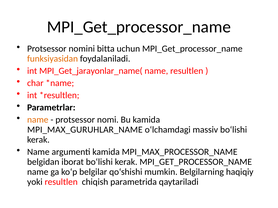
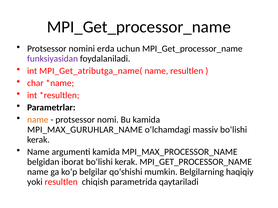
bitta: bitta -> erda
funksiyasidan colour: orange -> purple
MPI_Get_jarayonlar_name(: MPI_Get_jarayonlar_name( -> MPI_Get_atributga_name(
